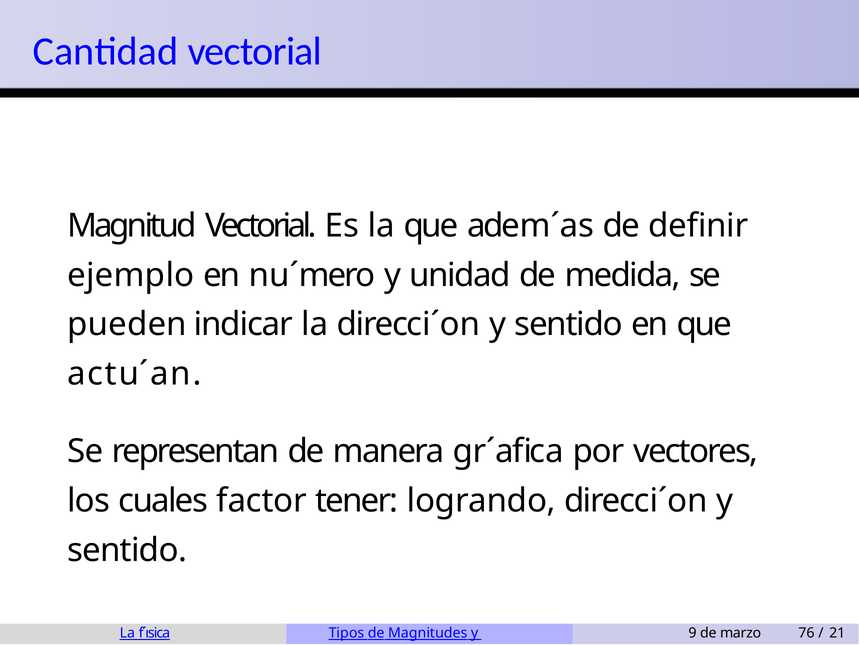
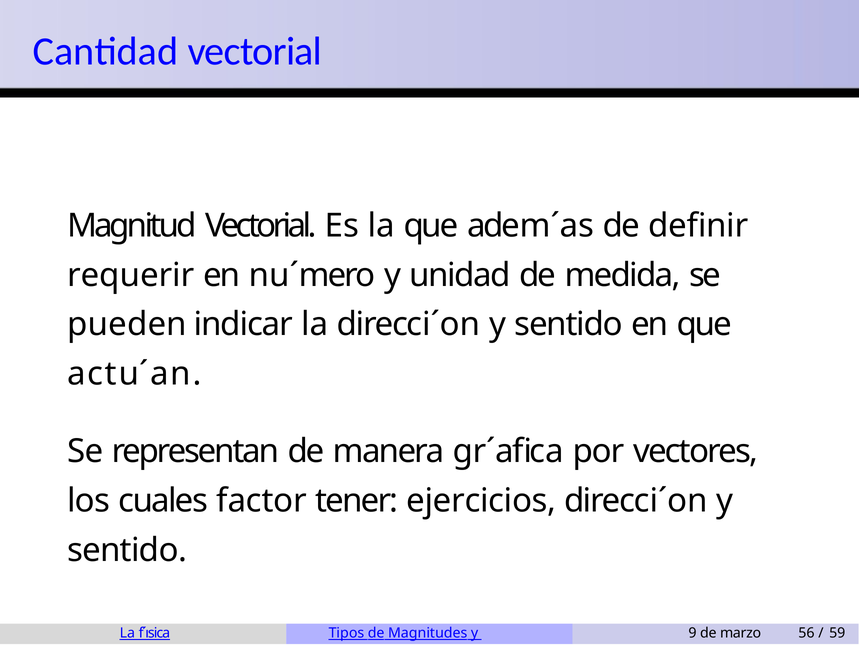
ejemplo: ejemplo -> requerir
logrando: logrando -> ejercicios
76: 76 -> 56
21: 21 -> 59
